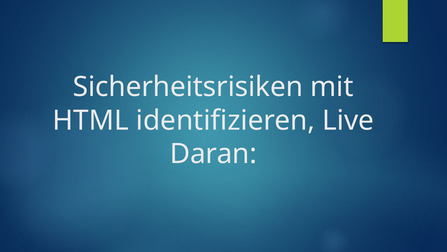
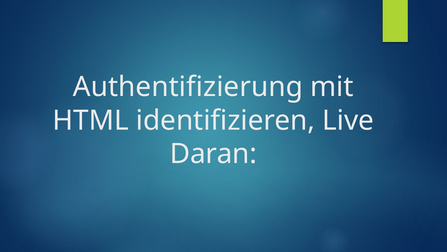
Sicherheitsrisiken: Sicherheitsrisiken -> Authentifizierung
